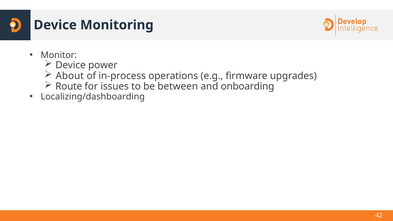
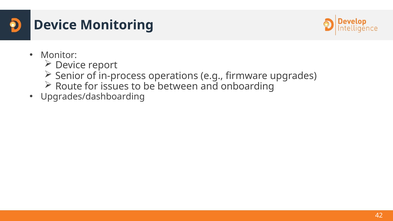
power: power -> report
About: About -> Senior
Localizing/dashboarding: Localizing/dashboarding -> Upgrades/dashboarding
